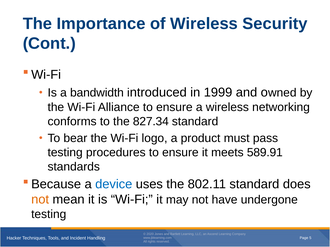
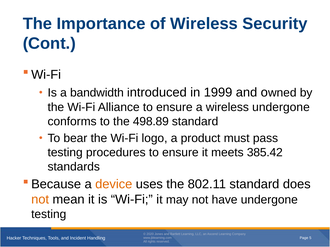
wireless networking: networking -> undergone
827.34: 827.34 -> 498.89
589.91: 589.91 -> 385.42
device colour: blue -> orange
